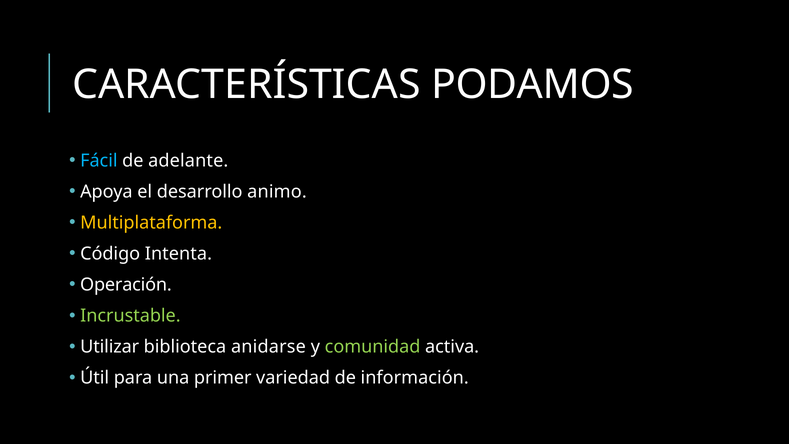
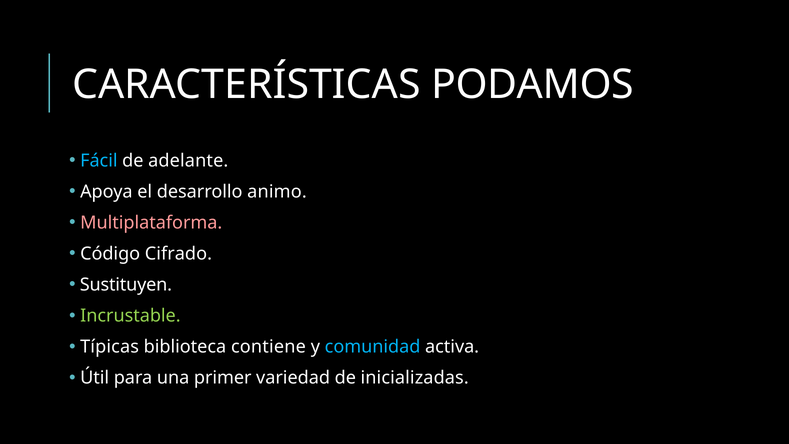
Multiplataforma colour: yellow -> pink
Intenta: Intenta -> Cifrado
Operación: Operación -> Sustituyen
Utilizar: Utilizar -> Típicas
anidarse: anidarse -> contiene
comunidad colour: light green -> light blue
información: información -> inicializadas
